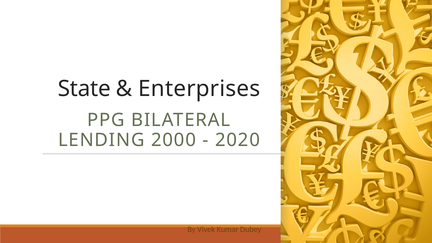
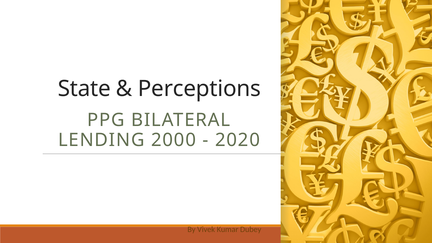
Enterprises: Enterprises -> Perceptions
